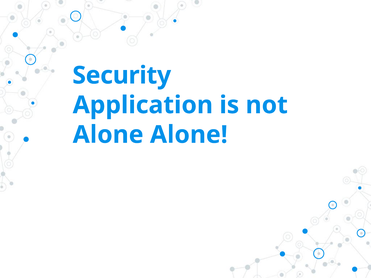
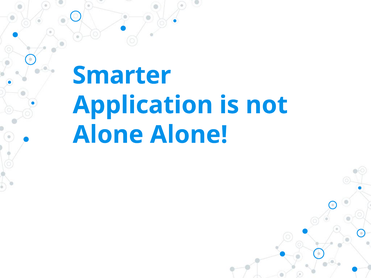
Security: Security -> Smarter
